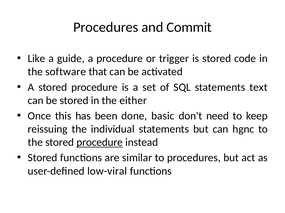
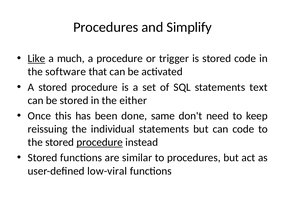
Commit: Commit -> Simplify
Like underline: none -> present
guide: guide -> much
basic: basic -> same
can hgnc: hgnc -> code
